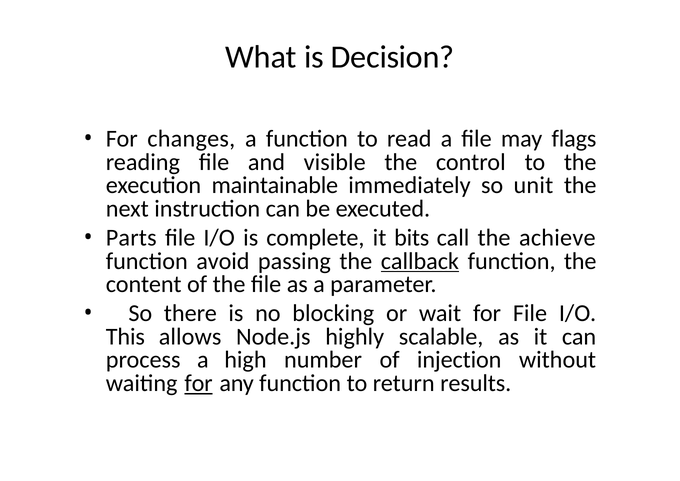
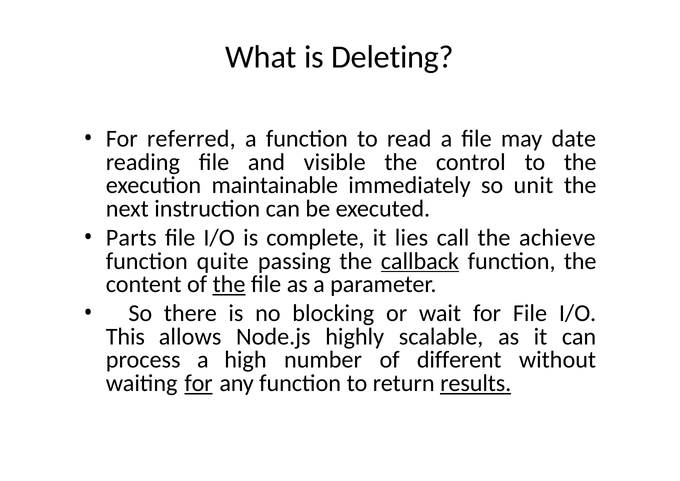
Decision: Decision -> Deleting
changes: changes -> referred
flags: flags -> date
bits: bits -> lies
avoid: avoid -> quite
the at (229, 284) underline: none -> present
injection: injection -> different
results underline: none -> present
